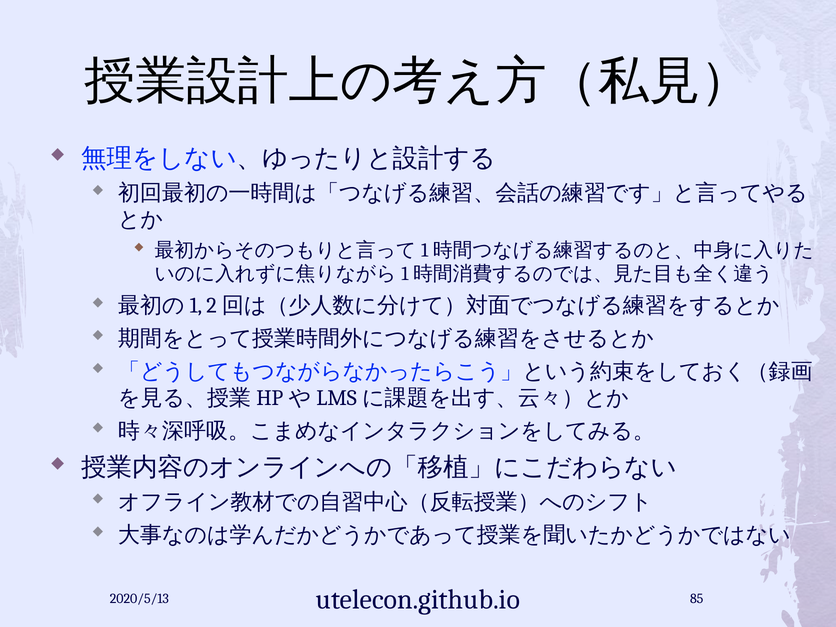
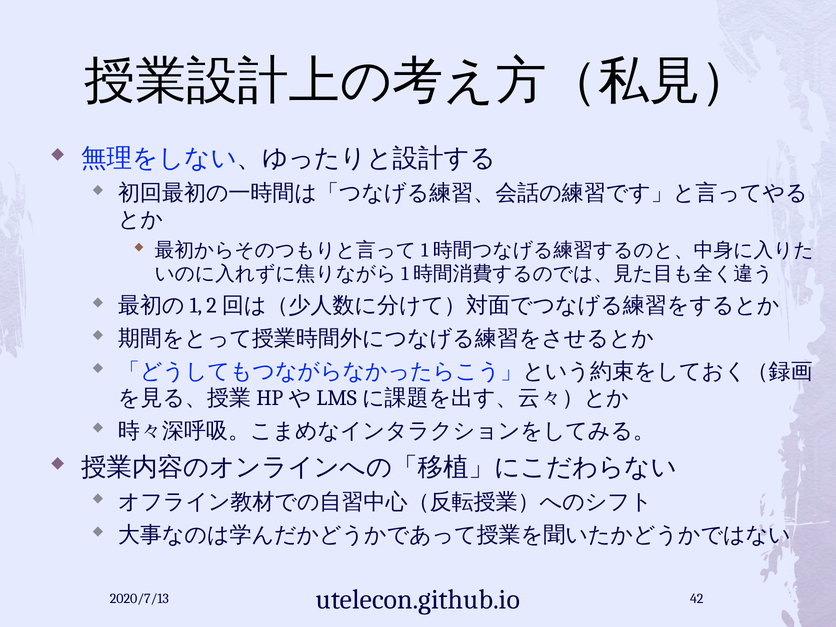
2020/5/13: 2020/5/13 -> 2020/7/13
85: 85 -> 42
